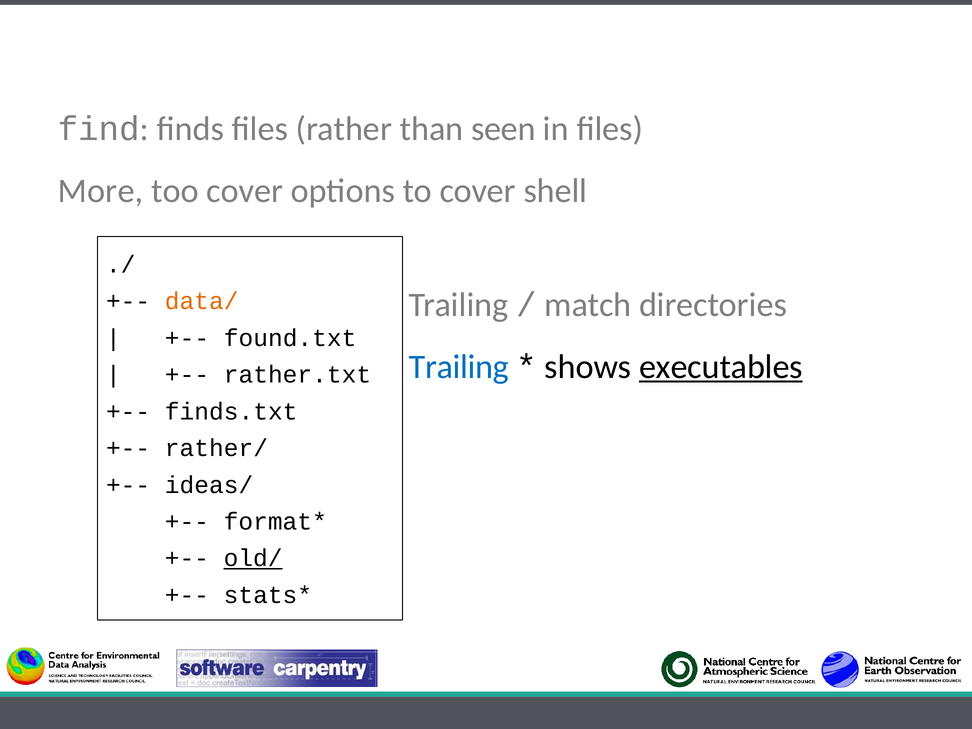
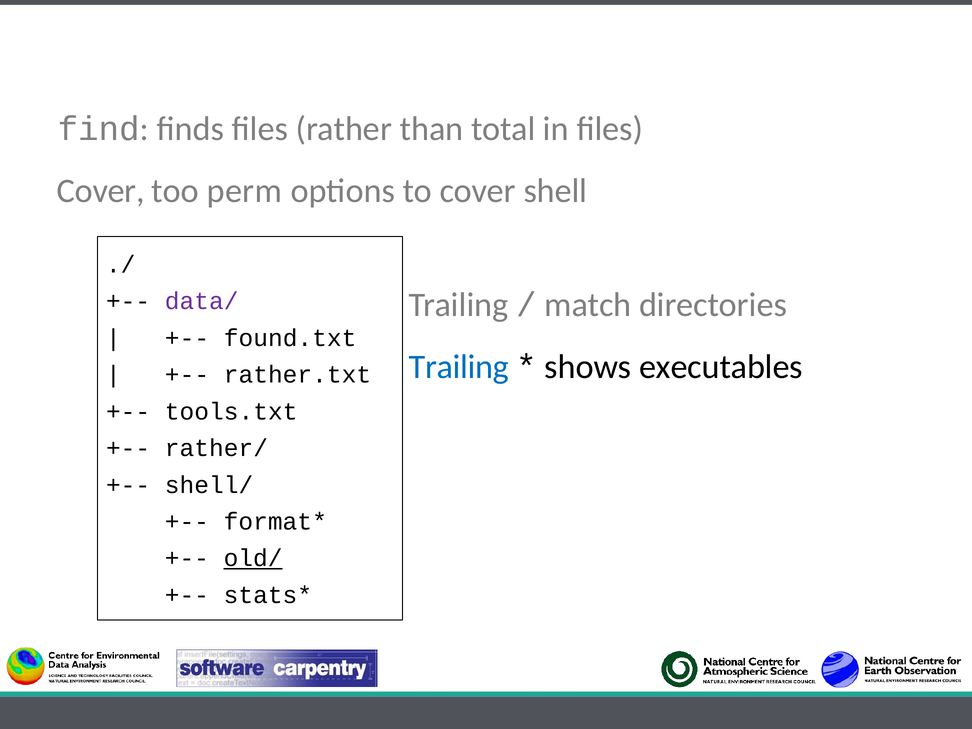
seen: seen -> total
More at (101, 191): More -> Cover
too cover: cover -> perm
data/ colour: orange -> purple
executables underline: present -> none
finds.txt: finds.txt -> tools.txt
ideas/: ideas/ -> shell/
